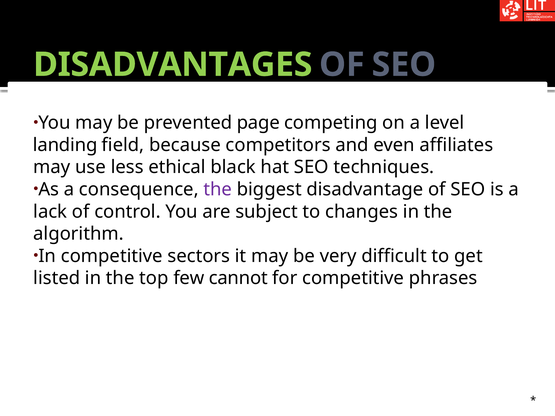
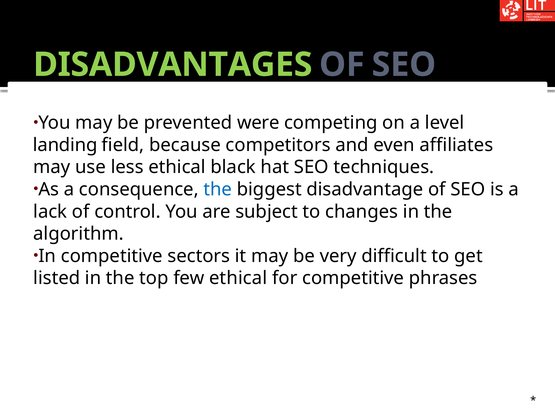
page: page -> were
the at (218, 190) colour: purple -> blue
few cannot: cannot -> ethical
